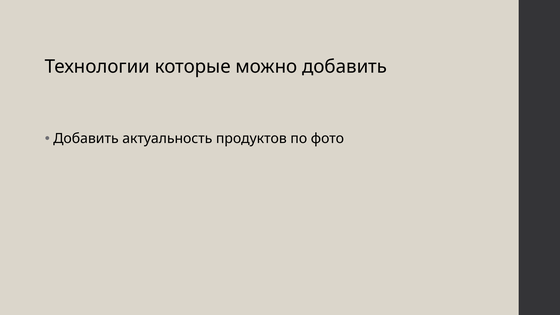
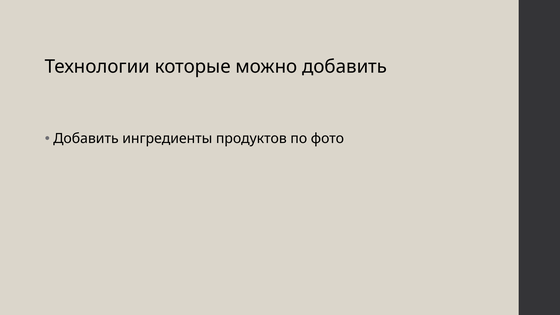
актуальность: актуальность -> ингредиенты
